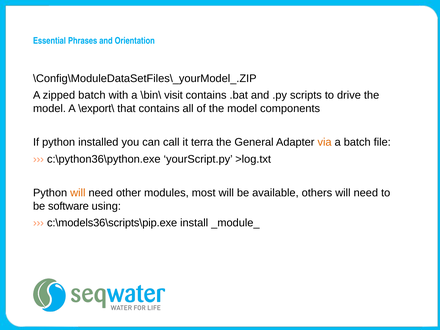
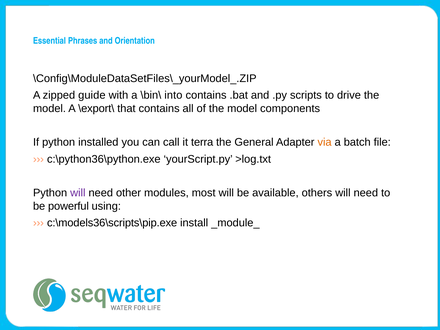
zipped batch: batch -> guide
visit: visit -> into
will at (78, 193) colour: orange -> purple
software: software -> powerful
